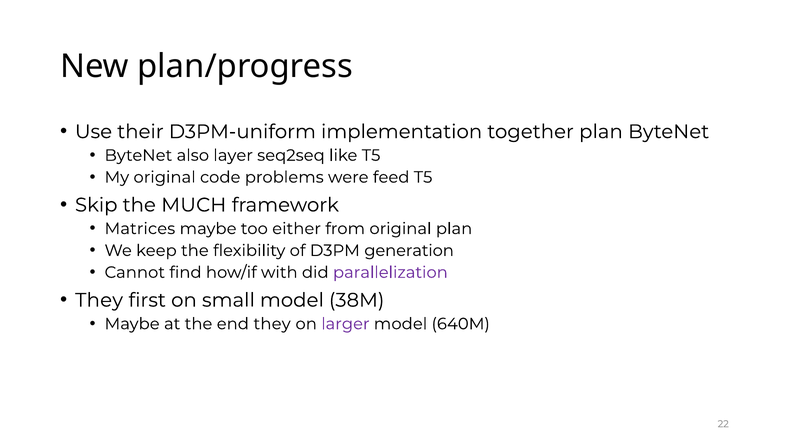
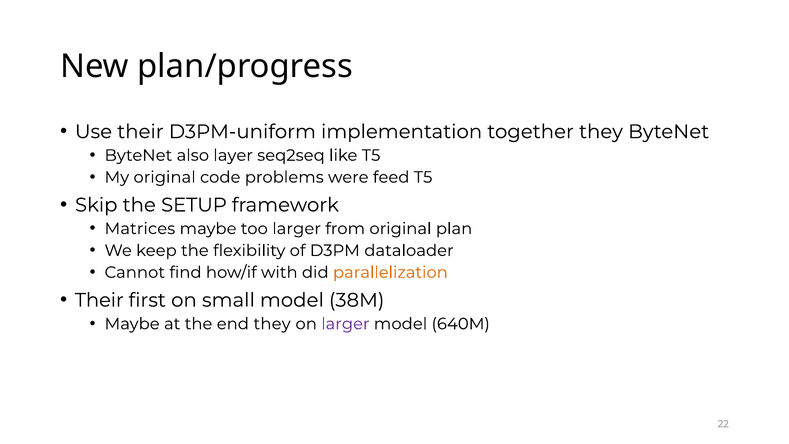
together plan: plan -> they
MUCH: MUCH -> SETUP
too either: either -> larger
generation: generation -> dataloader
parallelization colour: purple -> orange
They at (99, 300): They -> Their
